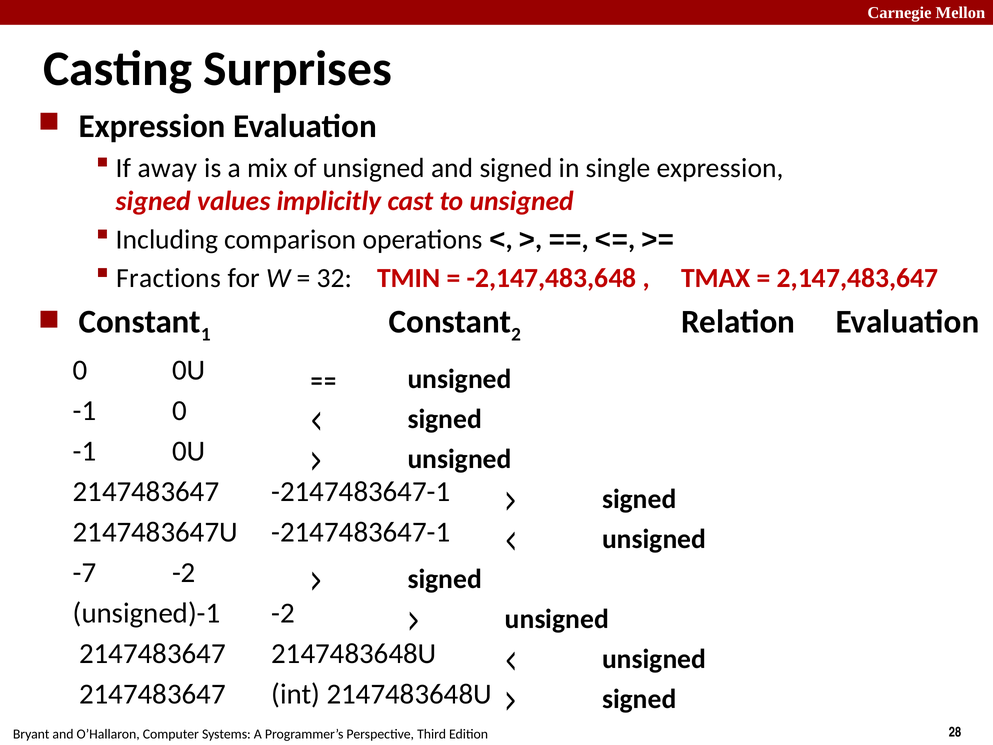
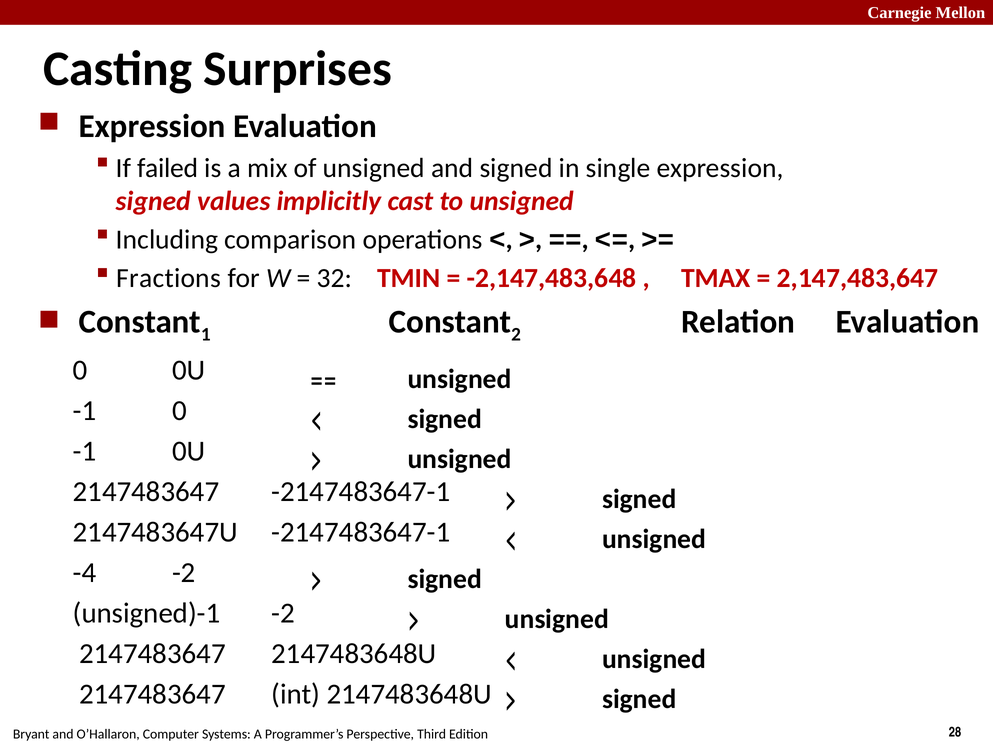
away: away -> failed
-7: -7 -> -4
